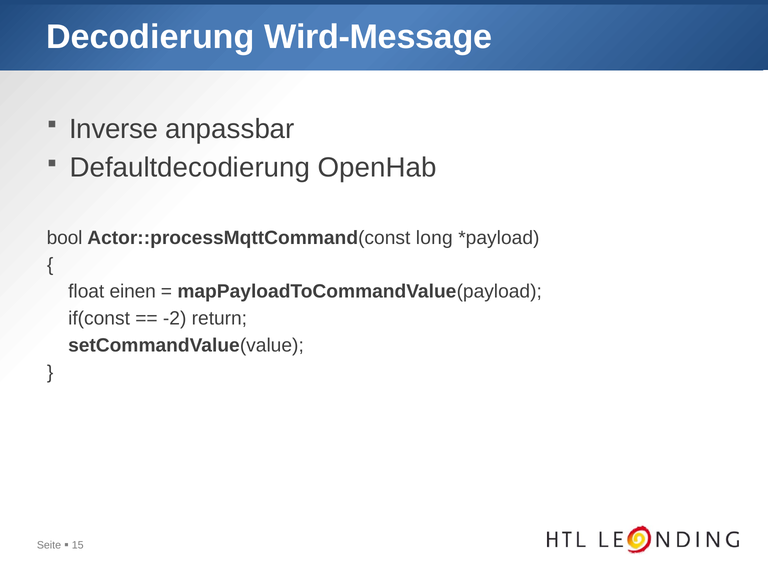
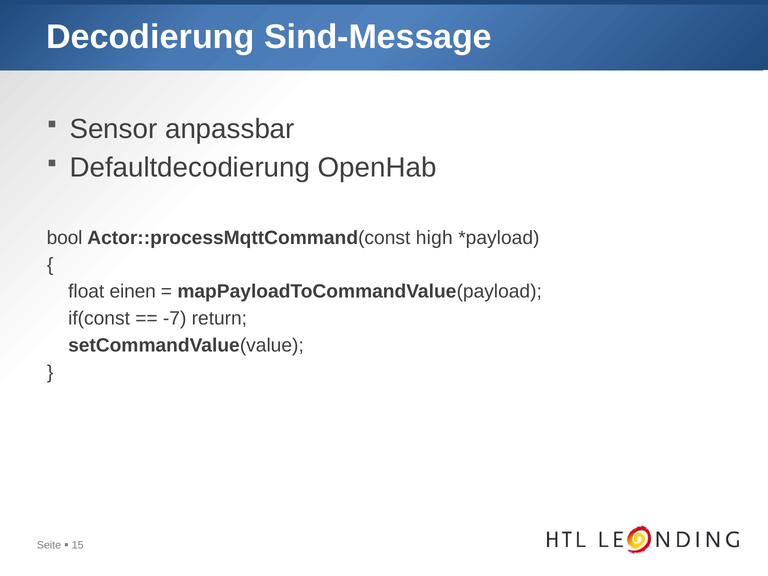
Wird-Message: Wird-Message -> Sind-Message
Inverse: Inverse -> Sensor
long: long -> high
-2: -2 -> -7
